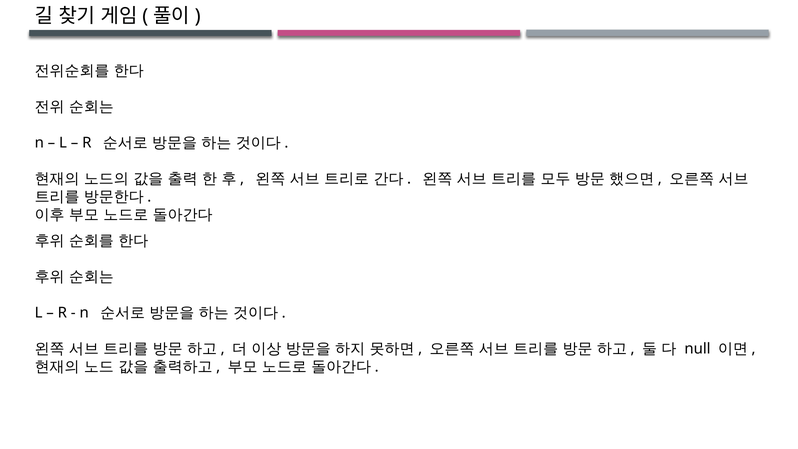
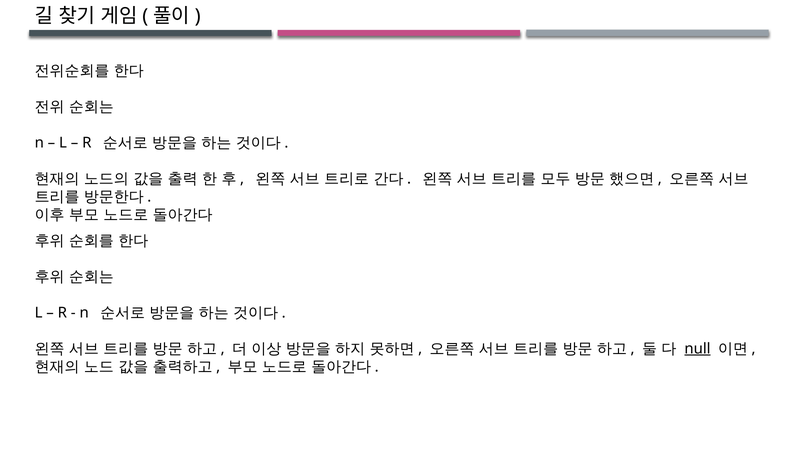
null underline: none -> present
